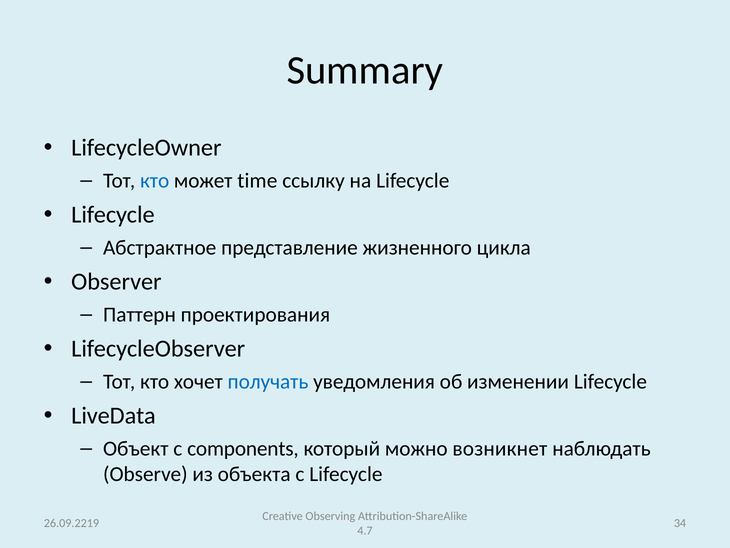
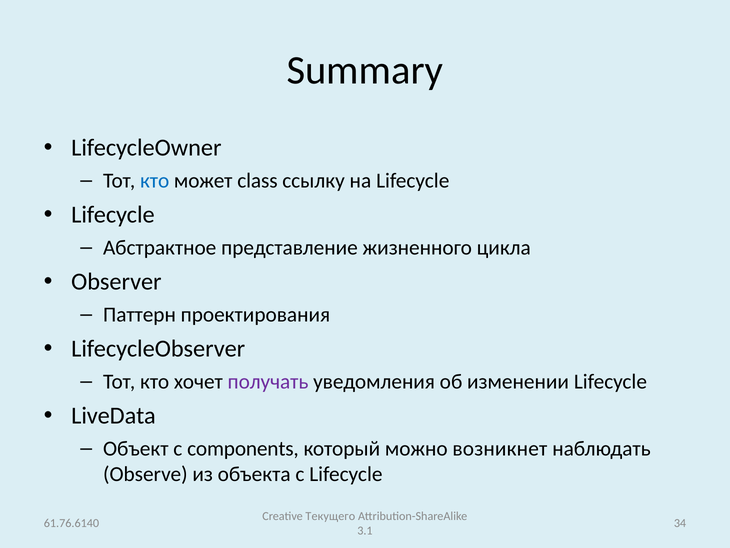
time: time -> class
получать colour: blue -> purple
Observing: Observing -> Текущего
26.09.2219: 26.09.2219 -> 61.76.6140
4.7: 4.7 -> 3.1
